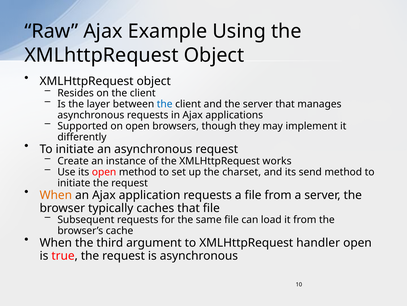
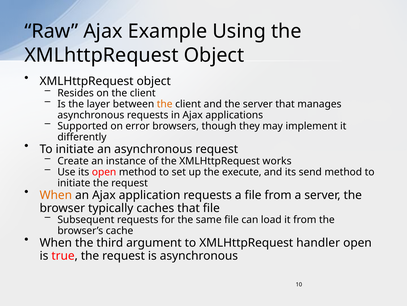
the at (165, 104) colour: blue -> orange
on open: open -> error
charset: charset -> execute
